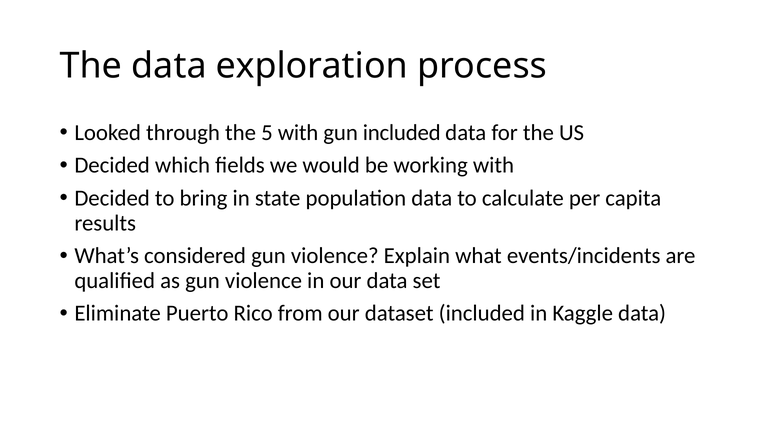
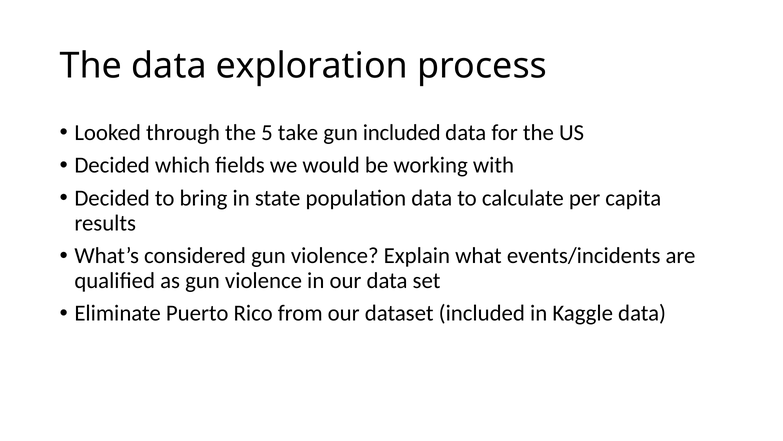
5 with: with -> take
